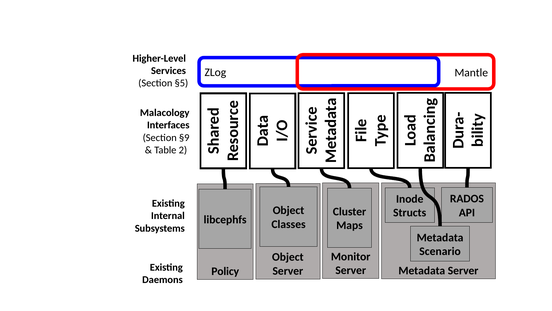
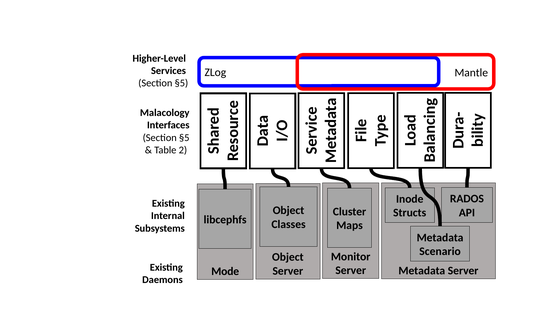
§9 at (184, 137): §9 -> §5
Policy: Policy -> Mode
